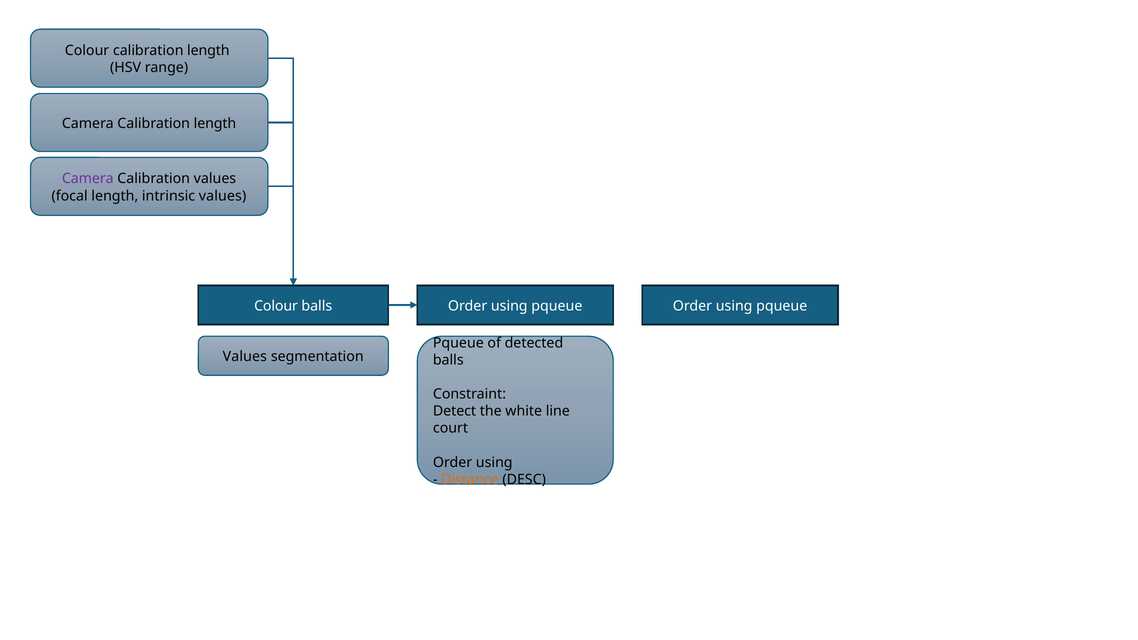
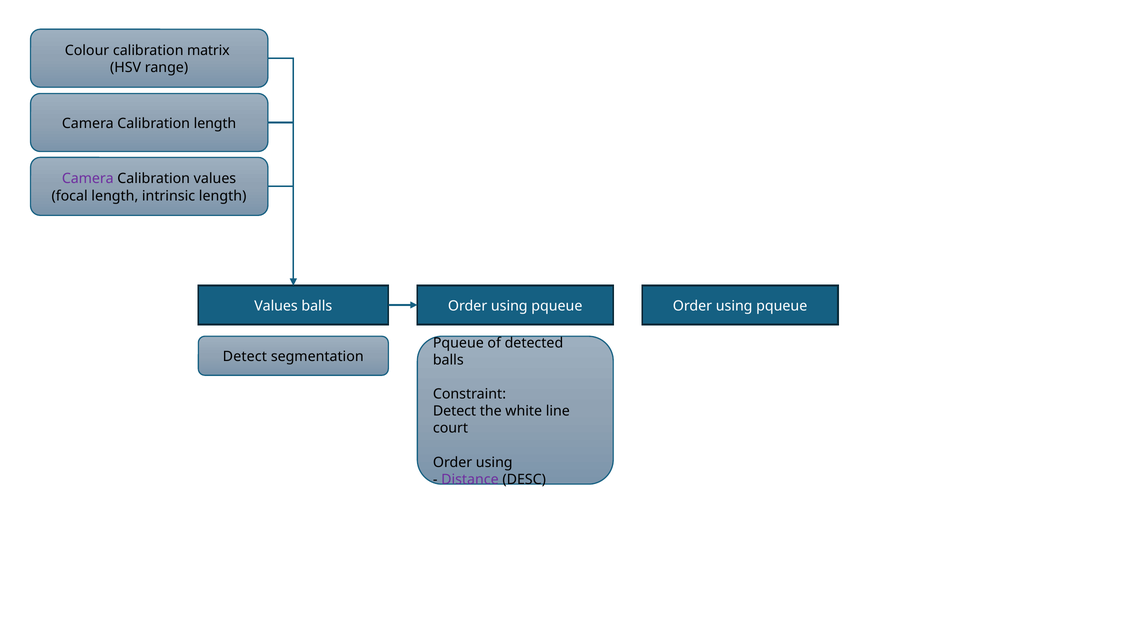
Colour calibration length: length -> matrix
intrinsic values: values -> length
Colour at (276, 306): Colour -> Values
Values at (245, 357): Values -> Detect
Distance colour: orange -> purple
